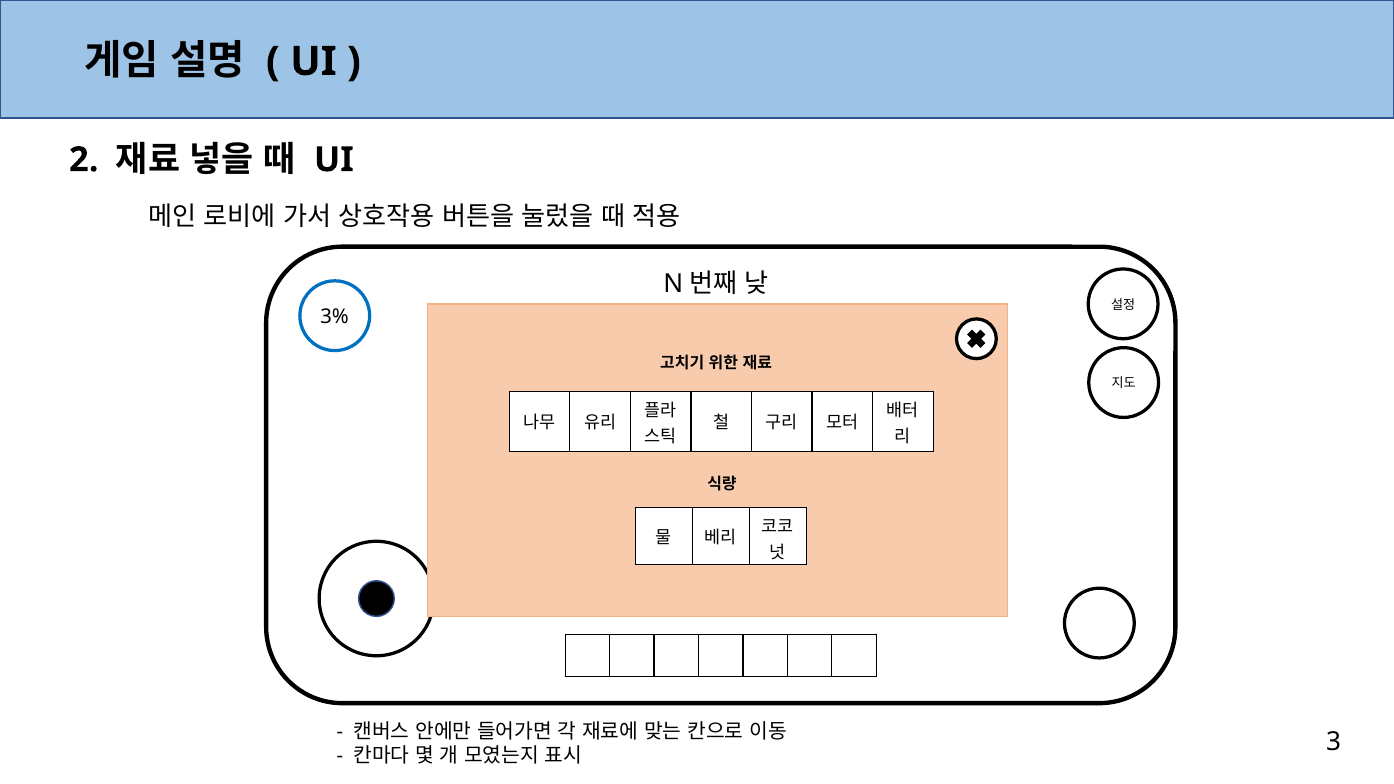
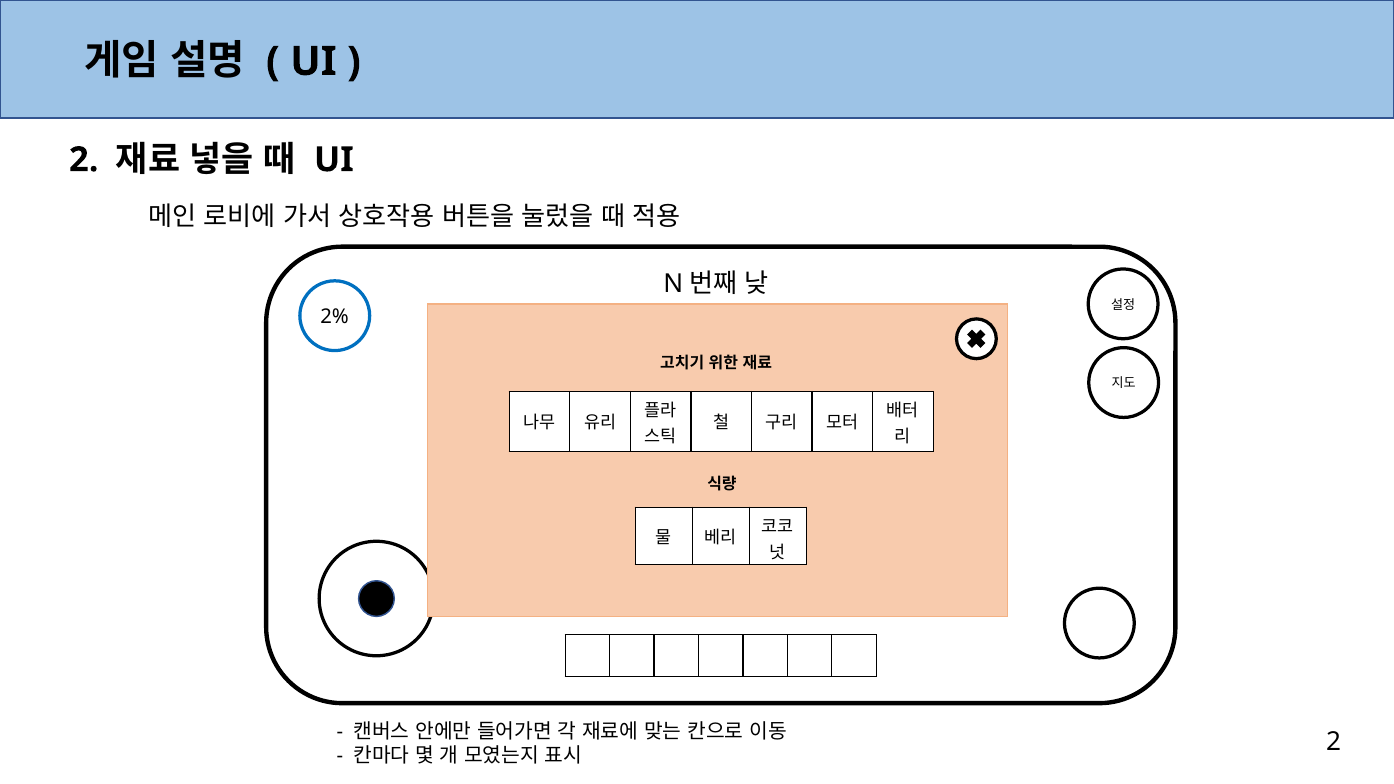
3%: 3% -> 2%
3 at (1334, 742): 3 -> 2
